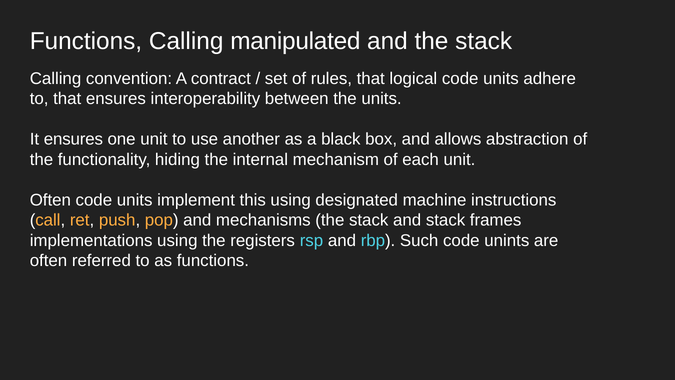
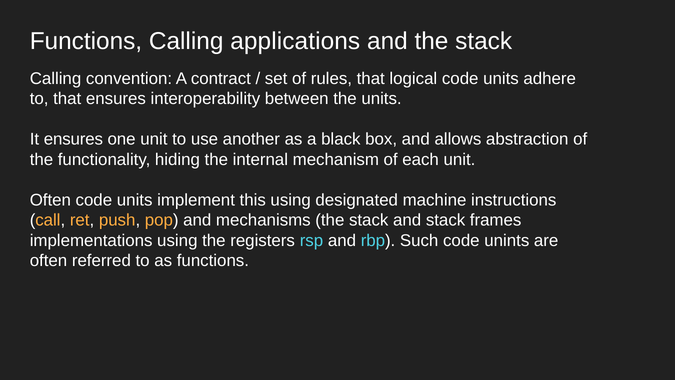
manipulated: manipulated -> applications
